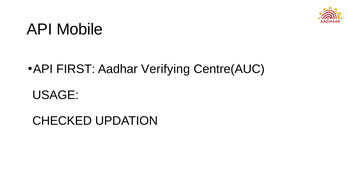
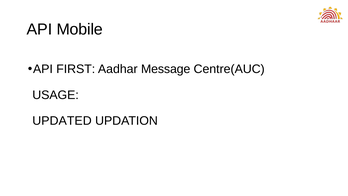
Verifying: Verifying -> Message
CHECKED: CHECKED -> UPDATED
